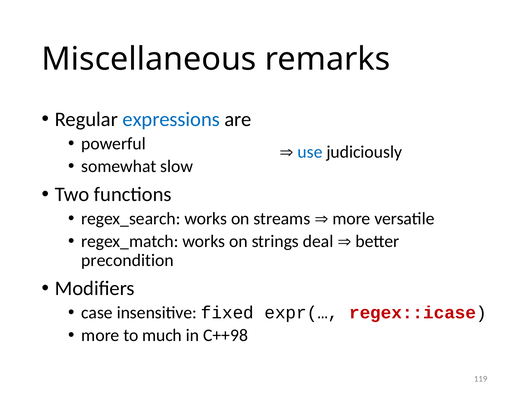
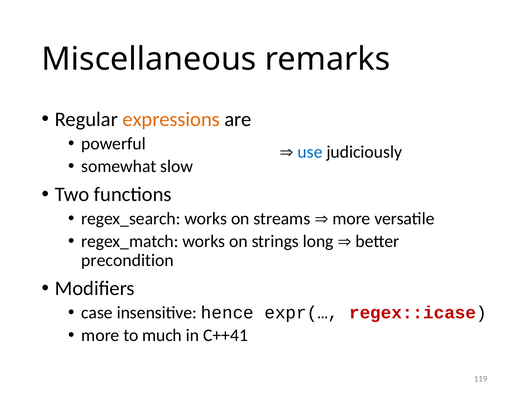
expressions colour: blue -> orange
deal: deal -> long
fixed: fixed -> hence
C++98: C++98 -> C++41
